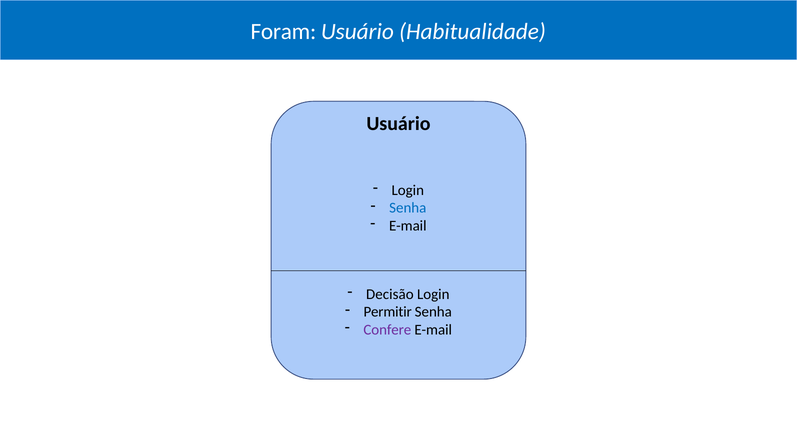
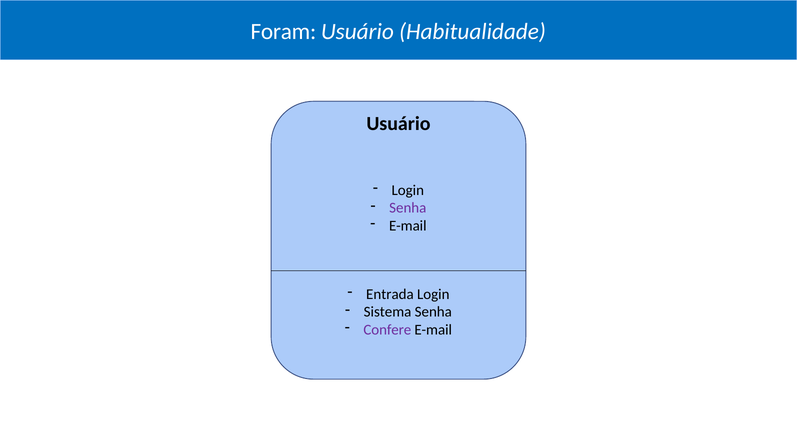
Senha at (408, 208) colour: blue -> purple
Decisão: Decisão -> Entrada
Permitir: Permitir -> Sistema
